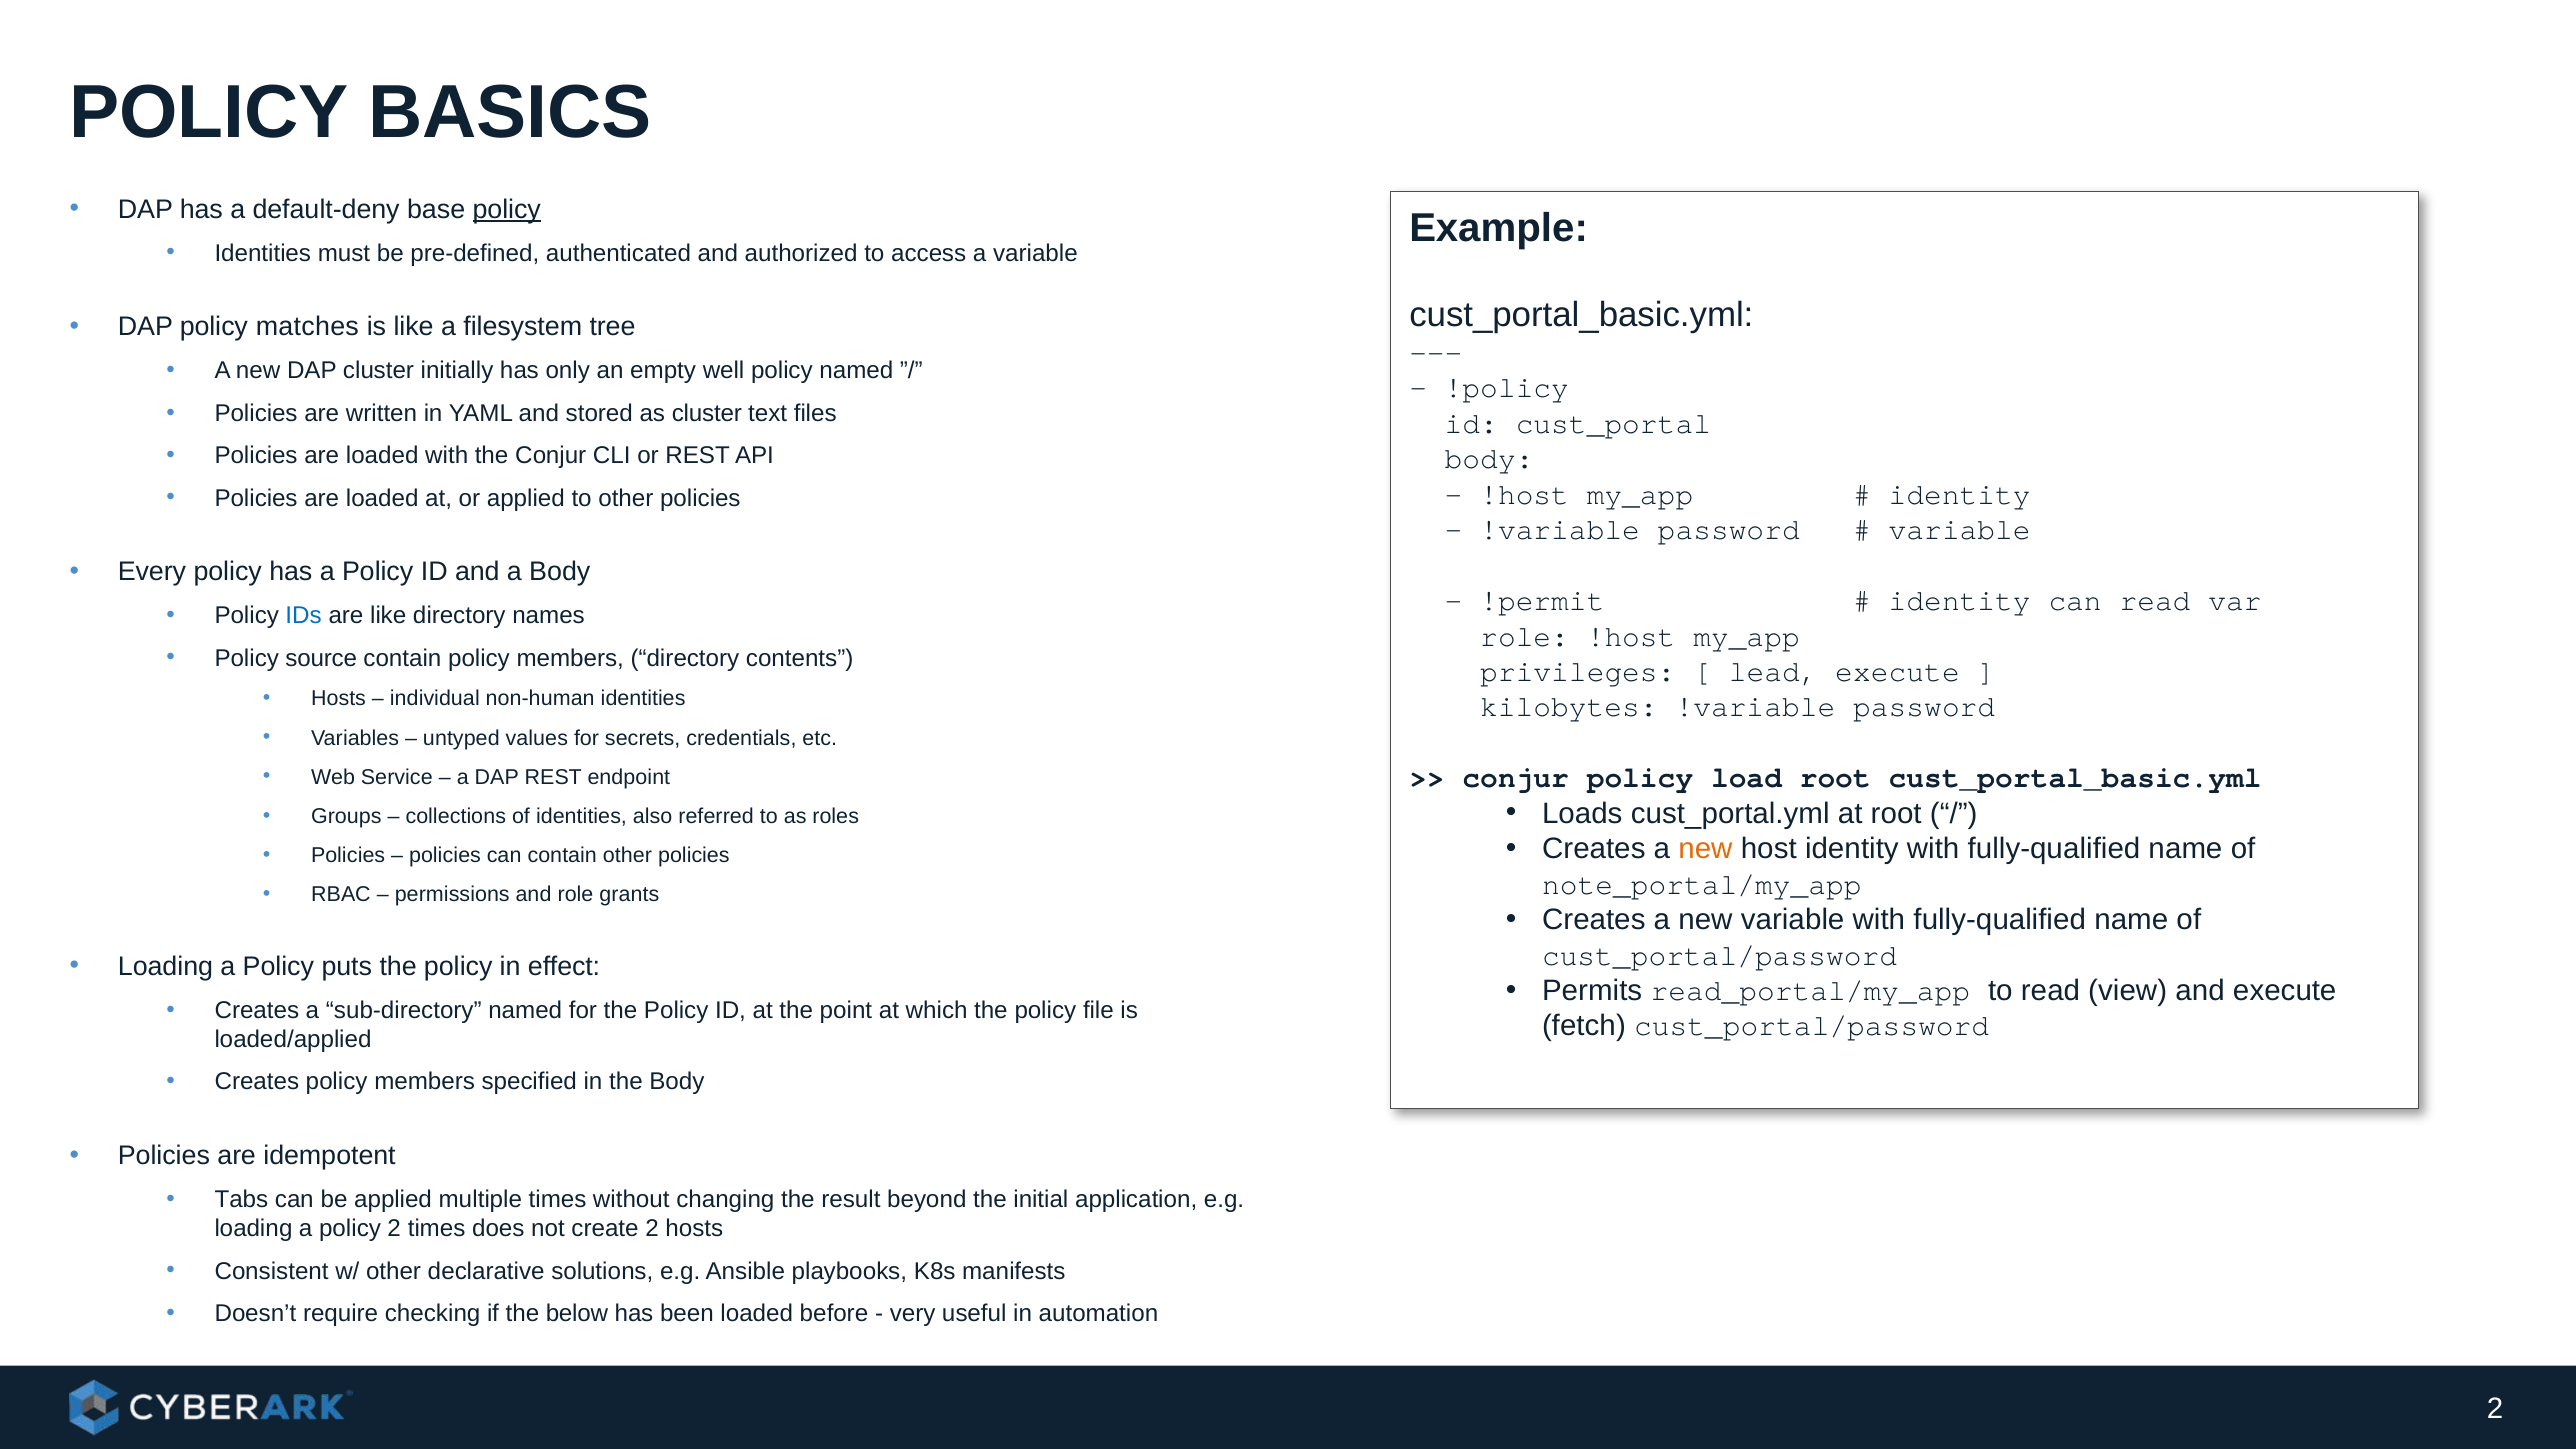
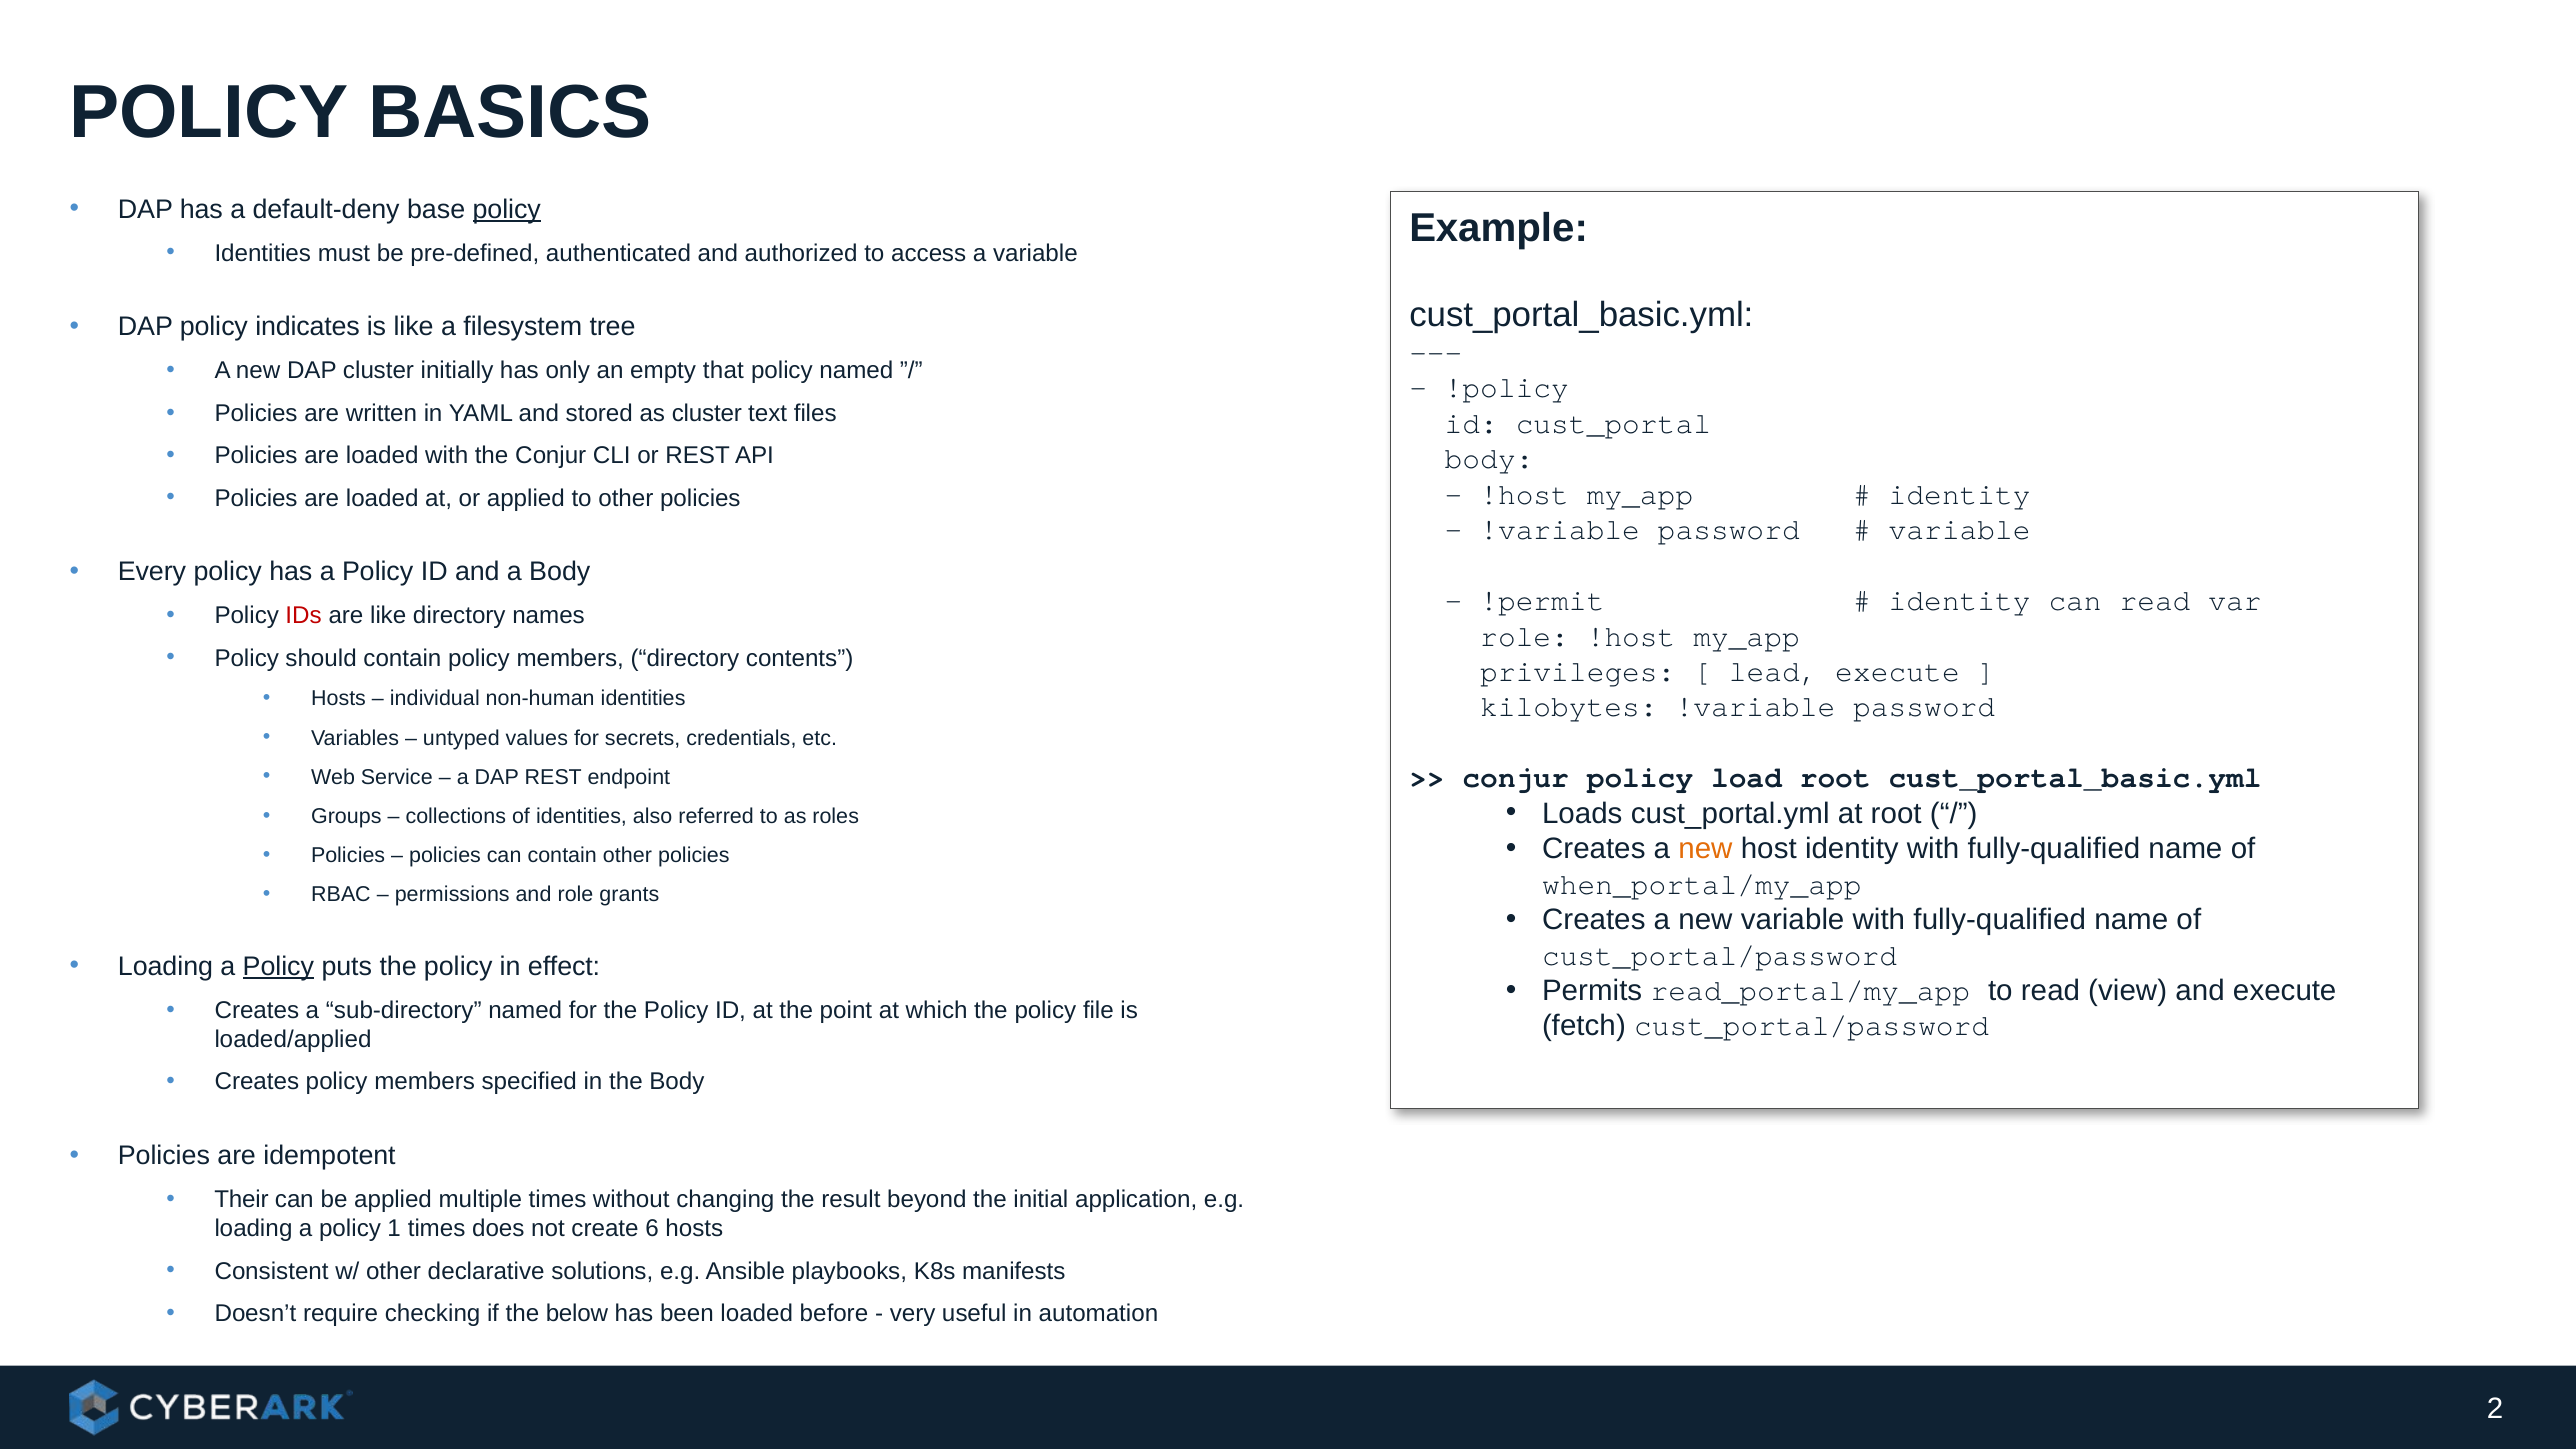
matches: matches -> indicates
well: well -> that
IDs colour: blue -> red
source: source -> should
note_portal/my_app: note_portal/my_app -> when_portal/my_app
Policy at (278, 967) underline: none -> present
Tabs: Tabs -> Their
policy 2: 2 -> 1
create 2: 2 -> 6
